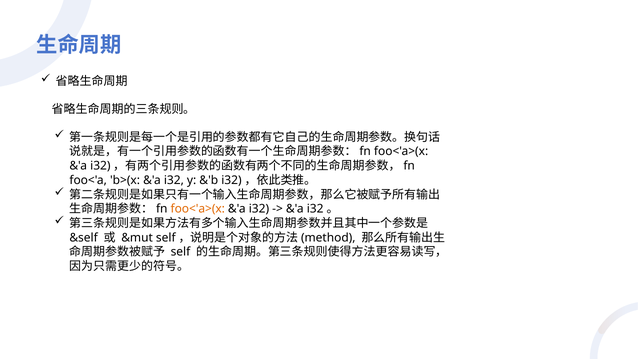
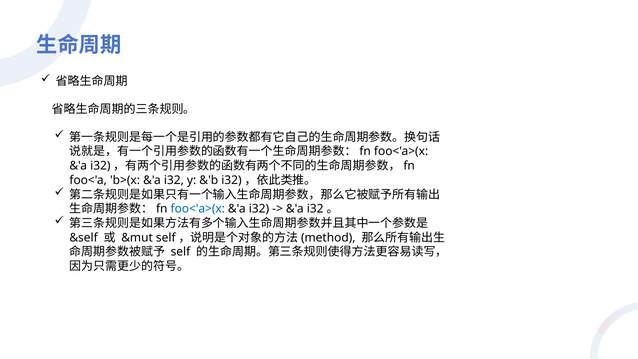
foo<'a>(x at (198, 209) colour: orange -> blue
